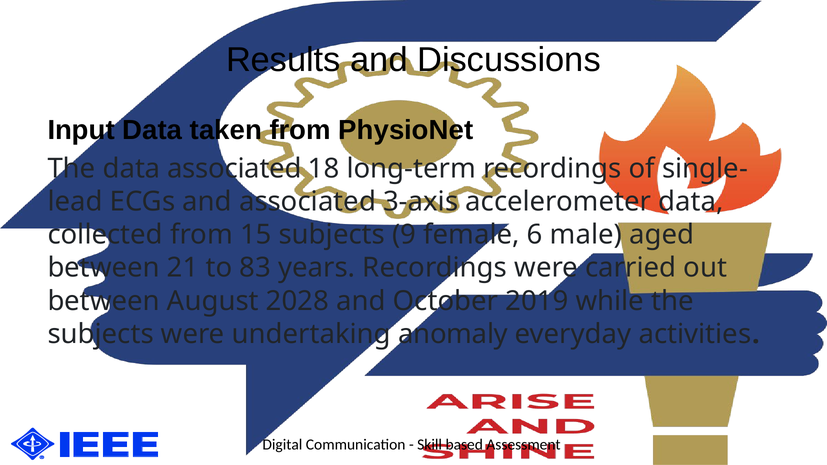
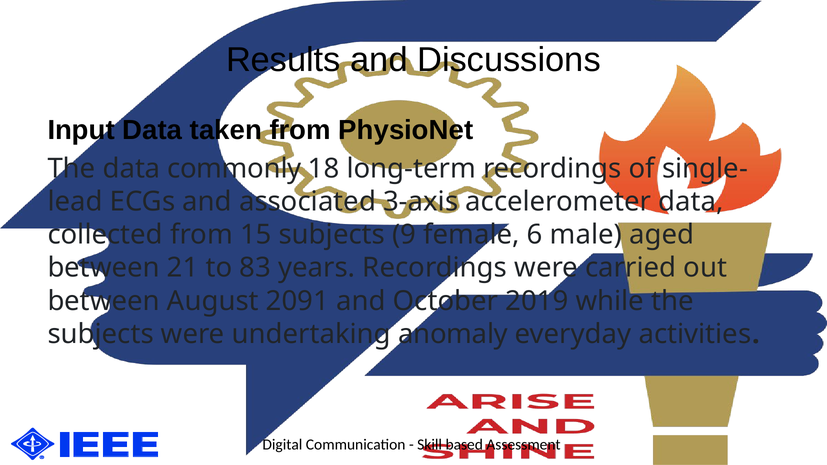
data associated: associated -> commonly
2028: 2028 -> 2091
